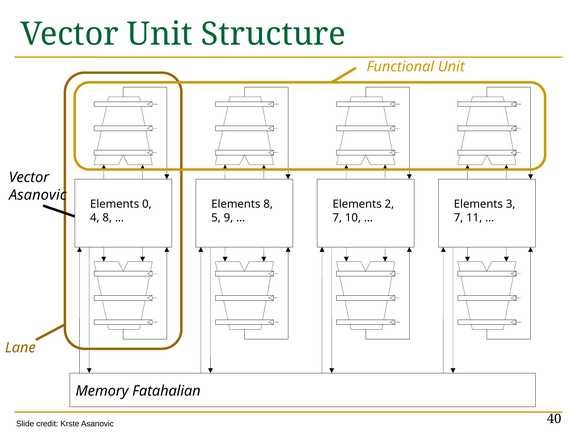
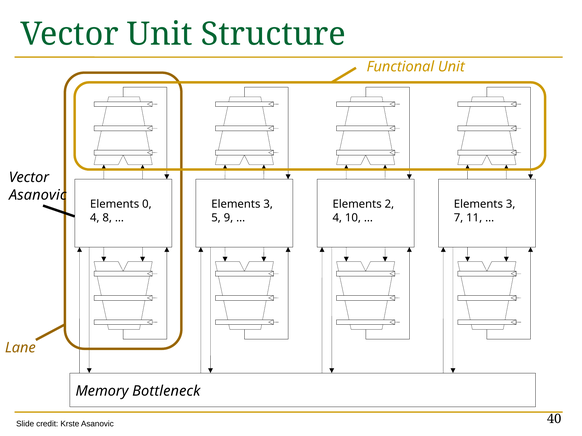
8 at (268, 204): 8 -> 3
7 at (337, 218): 7 -> 4
Fatahalian: Fatahalian -> Bottleneck
